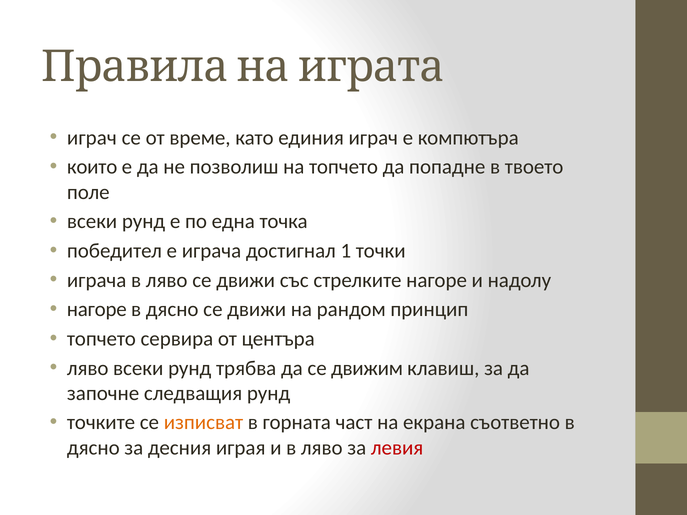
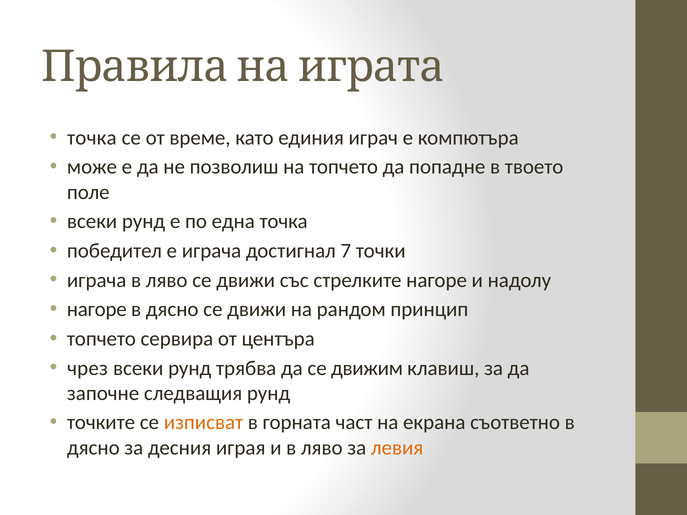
играч at (92, 138): играч -> точка
които: които -> може
1: 1 -> 7
ляво at (88, 368): ляво -> чрез
левия colour: red -> orange
